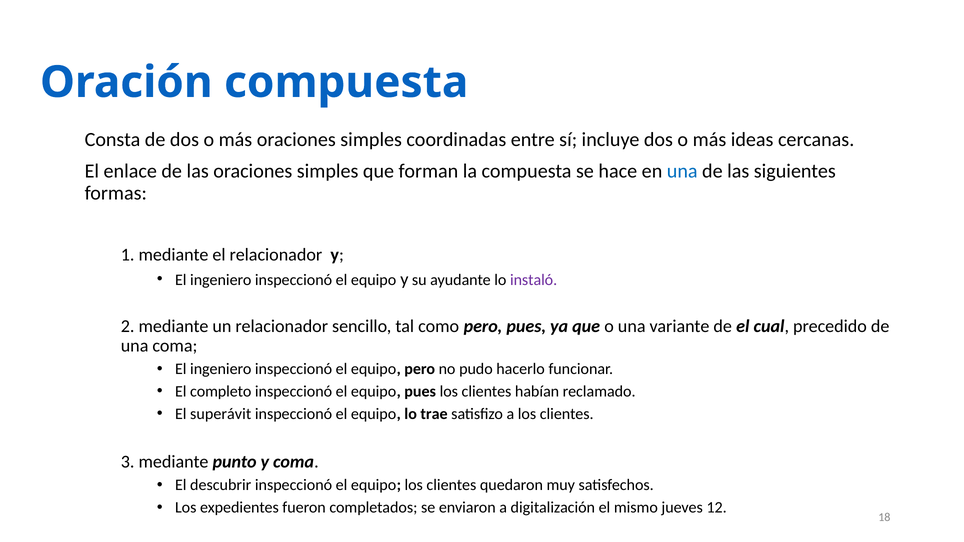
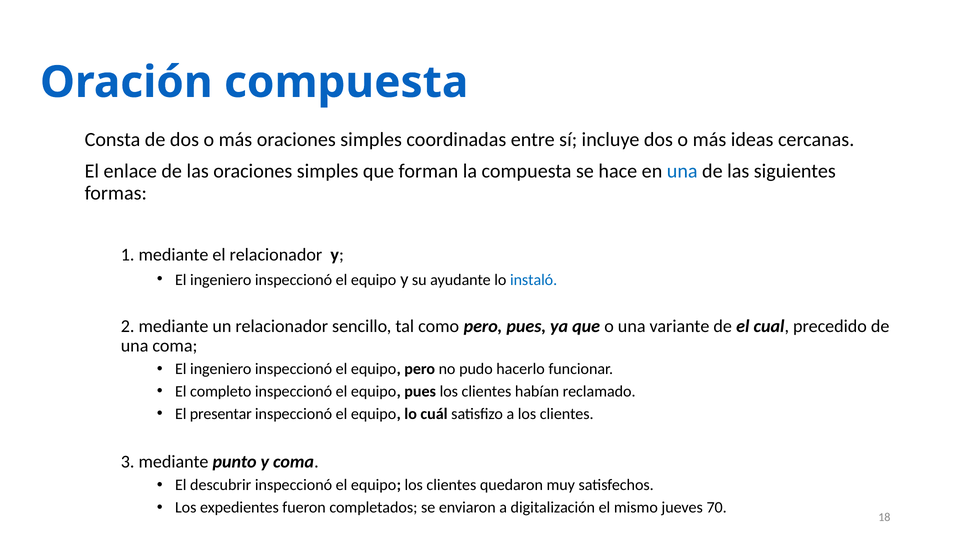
instaló colour: purple -> blue
superávit: superávit -> presentar
trae: trae -> cuál
12: 12 -> 70
